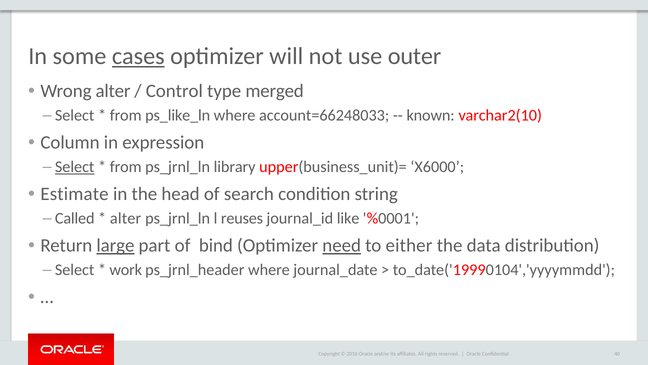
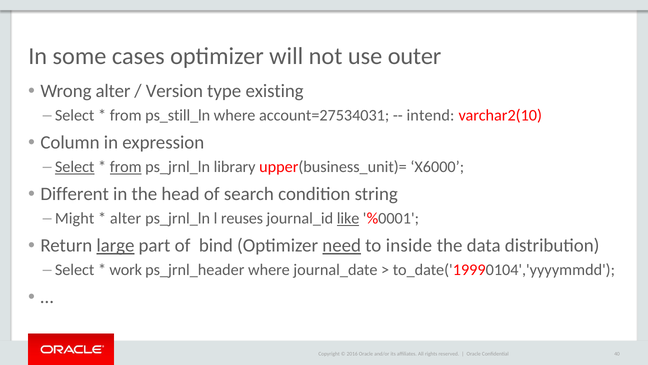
cases underline: present -> none
Control: Control -> Version
merged: merged -> existing
ps_like_ln: ps_like_ln -> ps_still_ln
account=66248033: account=66248033 -> account=27534031
known: known -> intend
from at (126, 167) underline: none -> present
Estimate: Estimate -> Different
Called: Called -> Might
like underline: none -> present
either: either -> inside
